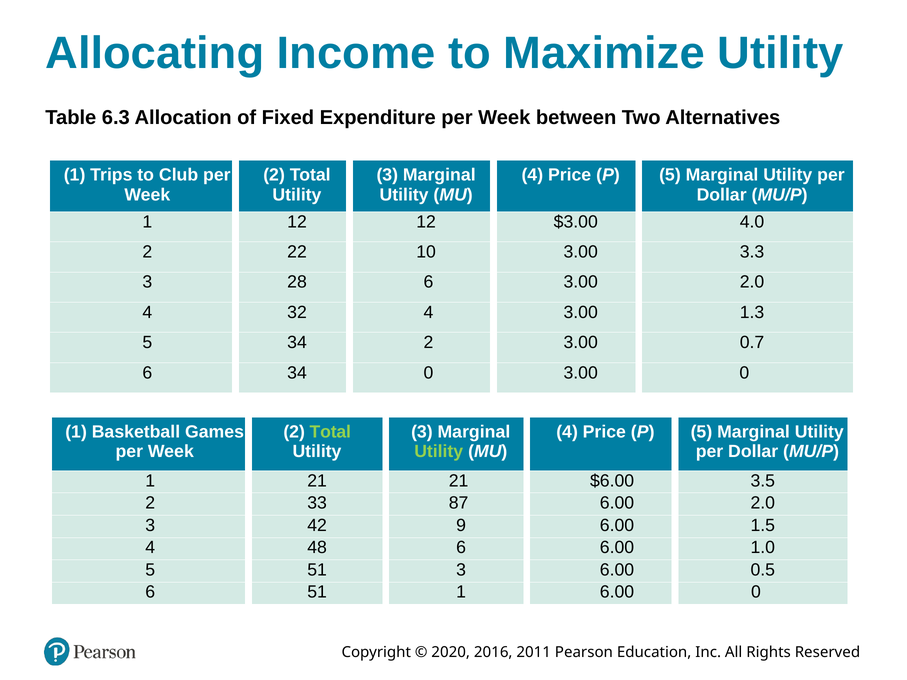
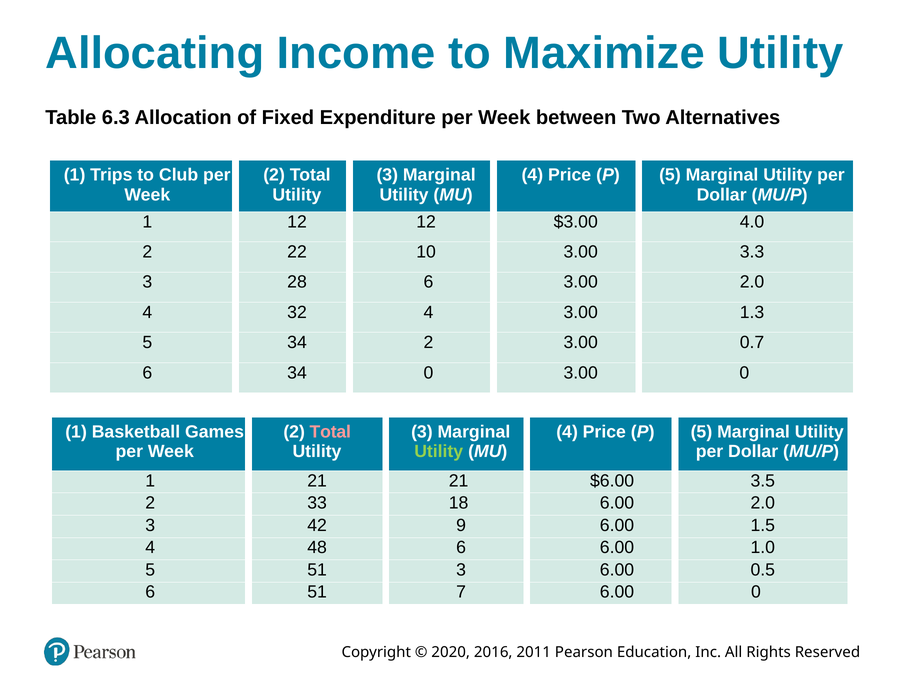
Total at (330, 432) colour: light green -> pink
87: 87 -> 18
51 1: 1 -> 7
